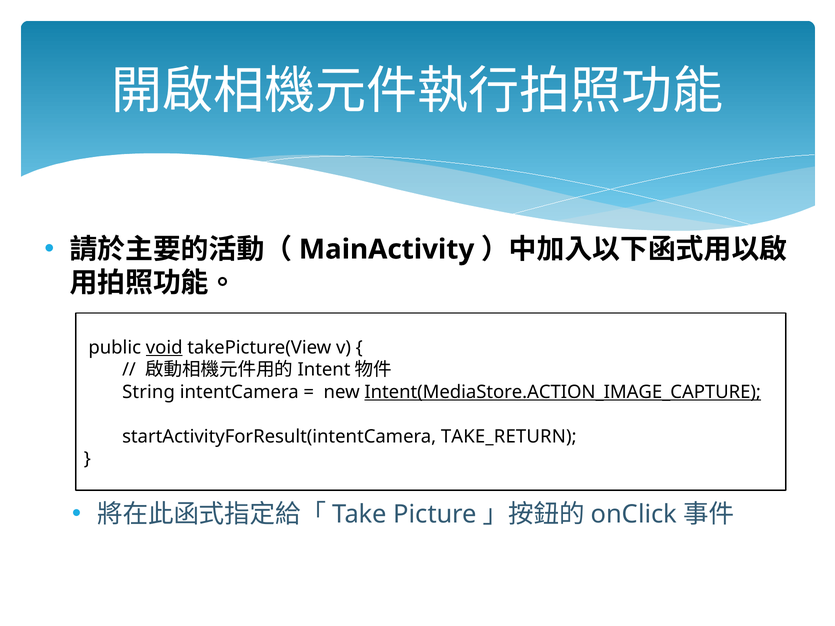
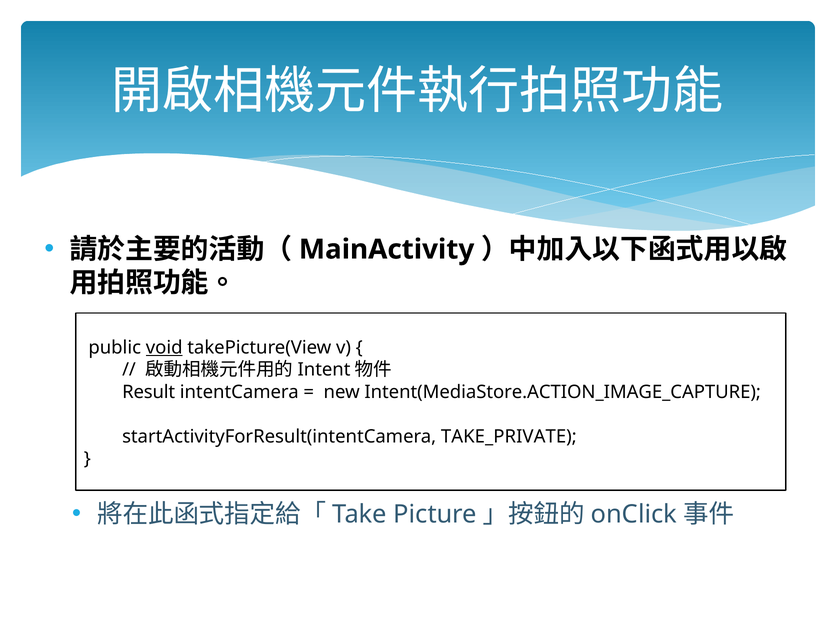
String: String -> Result
Intent(MediaStore.ACTION_IMAGE_CAPTURE underline: present -> none
TAKE_RETURN: TAKE_RETURN -> TAKE_PRIVATE
